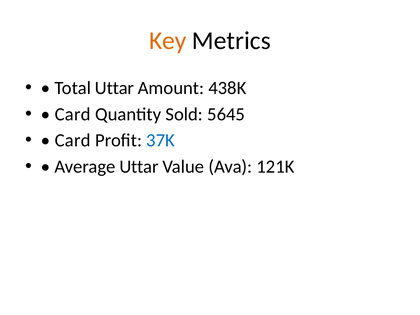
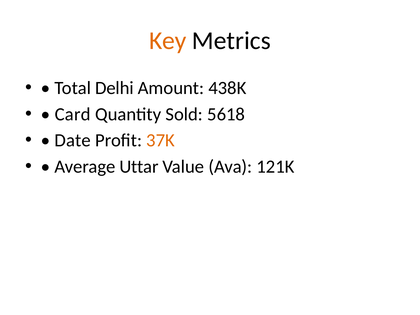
Total Uttar: Uttar -> Delhi
5645: 5645 -> 5618
Card at (73, 140): Card -> Date
37K colour: blue -> orange
